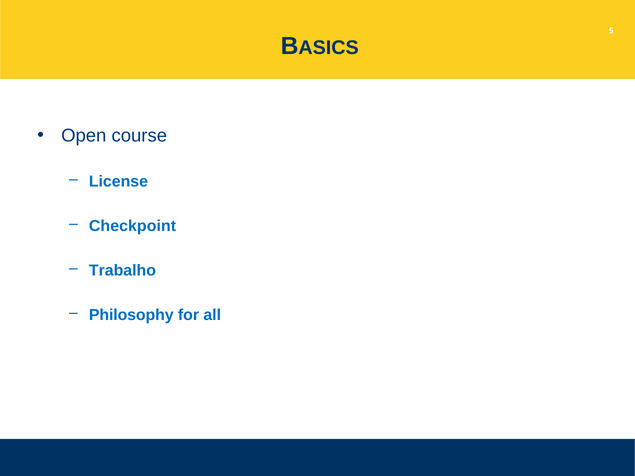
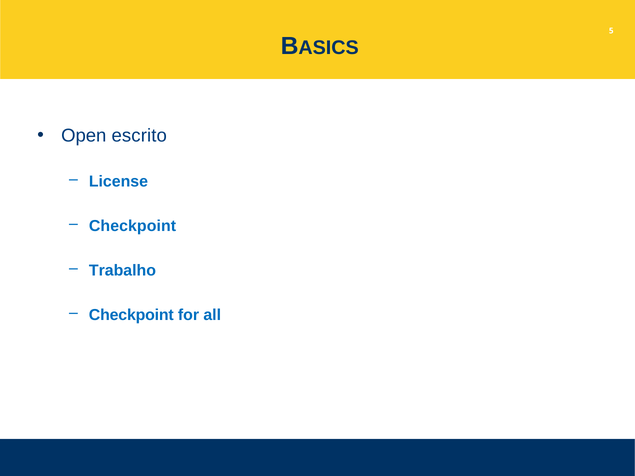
course: course -> escrito
Philosophy at (131, 315): Philosophy -> Checkpoint
